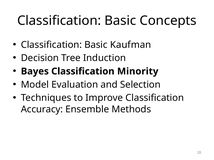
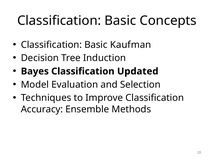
Minority: Minority -> Updated
